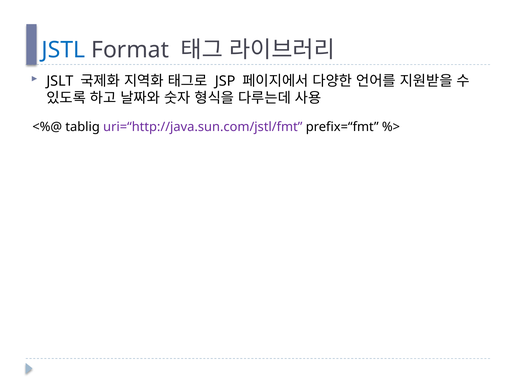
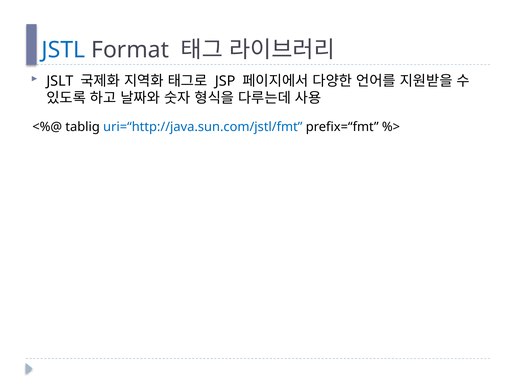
uri=“http://java.sun.com/jstl/fmt colour: purple -> blue
